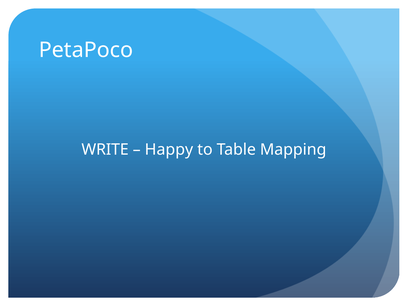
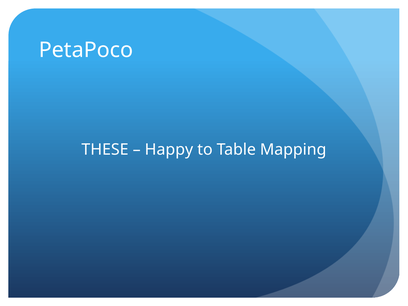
WRITE: WRITE -> THESE
